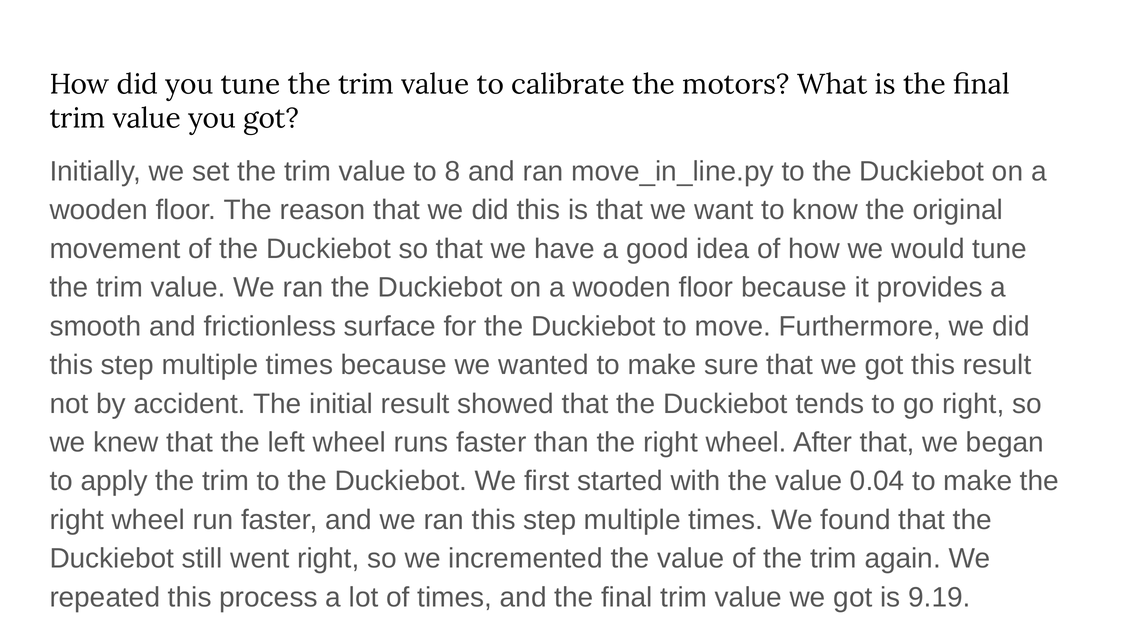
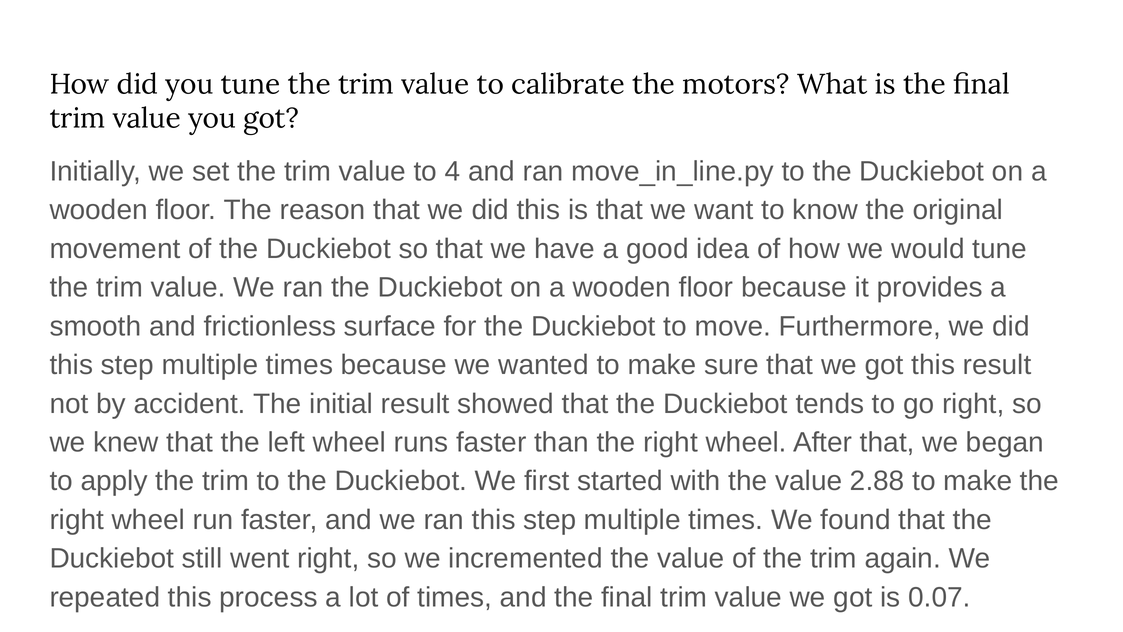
8: 8 -> 4
0.04: 0.04 -> 2.88
9.19: 9.19 -> 0.07
